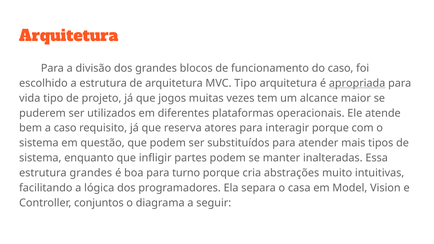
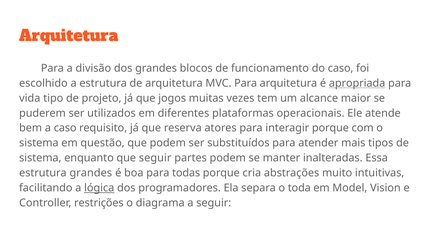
MVC Tipo: Tipo -> Para
que infligir: infligir -> seguir
turno: turno -> todas
lógica underline: none -> present
casa: casa -> toda
conjuntos: conjuntos -> restrições
